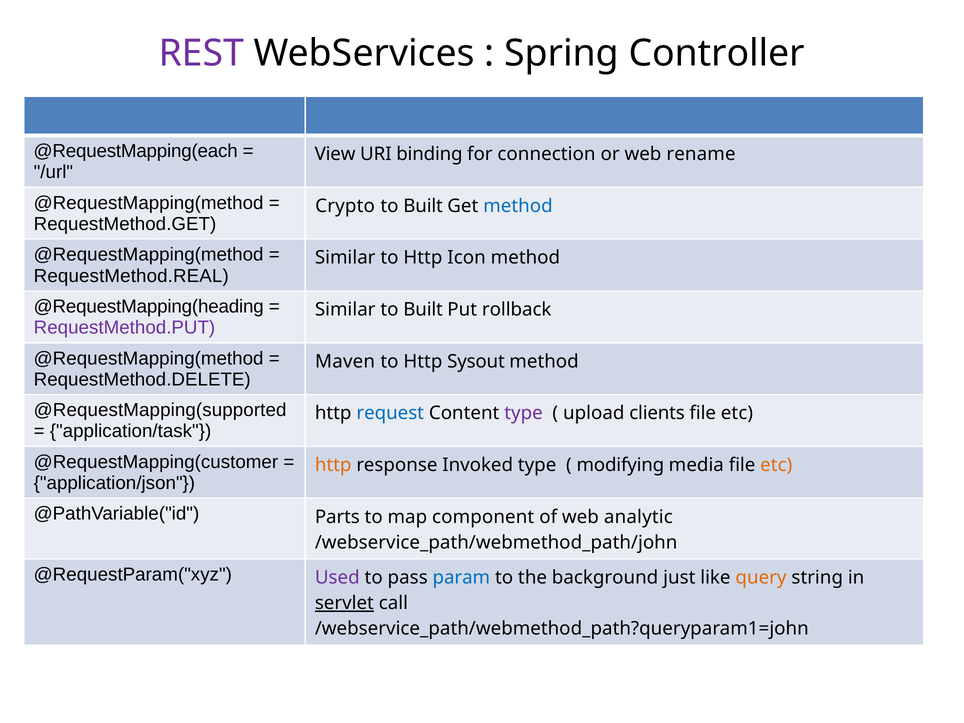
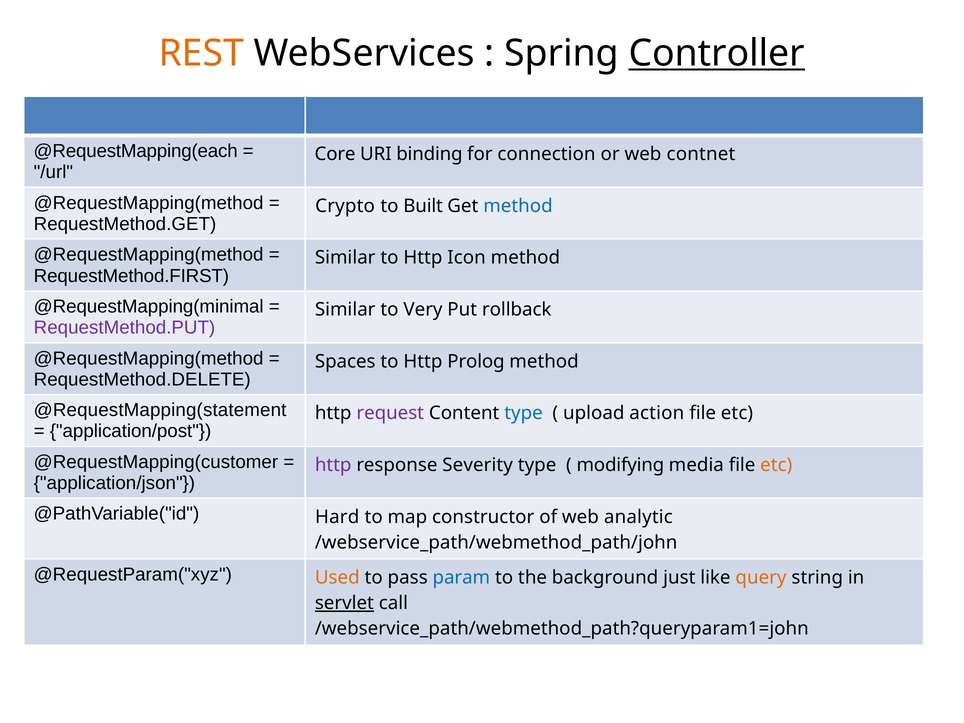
REST colour: purple -> orange
Controller underline: none -> present
View: View -> Core
rename: rename -> contnet
RequestMethod.REAL: RequestMethod.REAL -> RequestMethod.FIRST
@RequestMapping(heading: @RequestMapping(heading -> @RequestMapping(minimal
Similar to Built: Built -> Very
Maven: Maven -> Spaces
Sysout: Sysout -> Prolog
@RequestMapping(supported: @RequestMapping(supported -> @RequestMapping(statement
request colour: blue -> purple
type at (524, 413) colour: purple -> blue
clients: clients -> action
application/task: application/task -> application/post
http at (333, 465) colour: orange -> purple
Invoked: Invoked -> Severity
Parts: Parts -> Hard
component: component -> constructor
Used colour: purple -> orange
